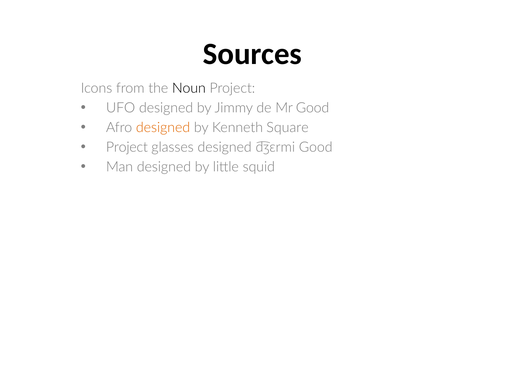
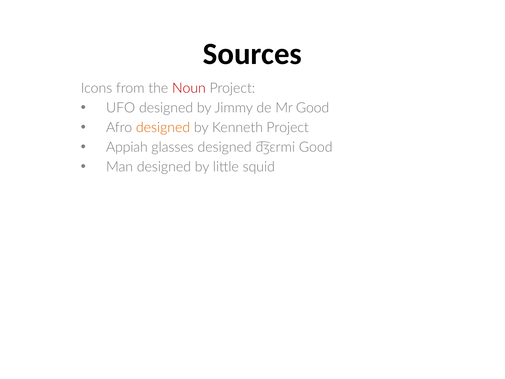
Noun colour: black -> red
Kenneth Square: Square -> Project
Project at (127, 147): Project -> Appiah
